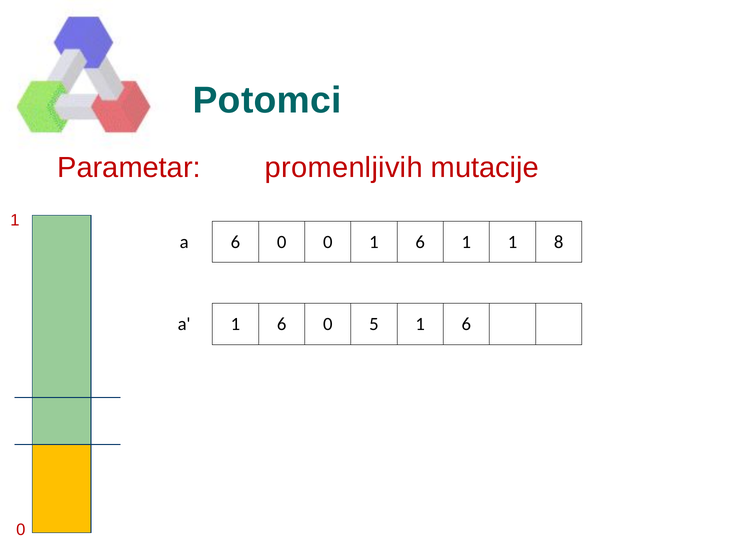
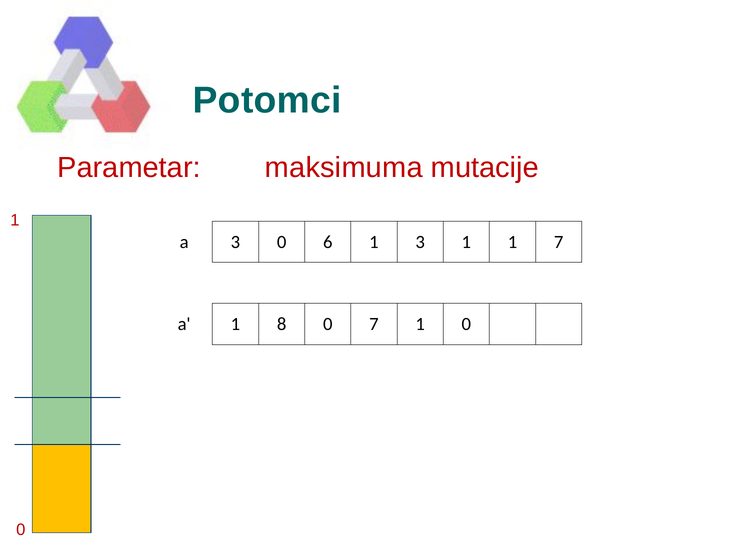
promenljivih: promenljivih -> maksimuma
a 6: 6 -> 3
0 0: 0 -> 6
6 at (420, 242): 6 -> 3
1 8: 8 -> 7
a 1 6: 6 -> 8
0 5: 5 -> 7
6 at (466, 324): 6 -> 0
